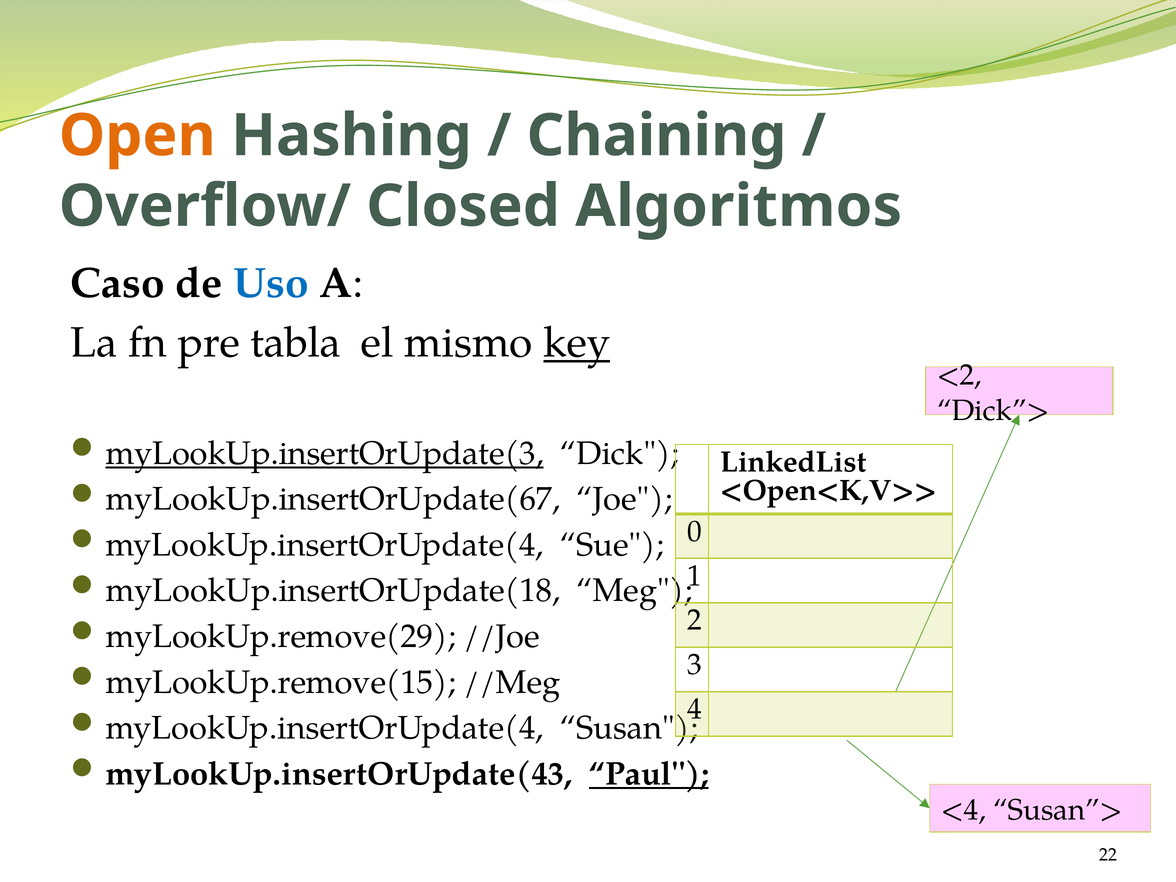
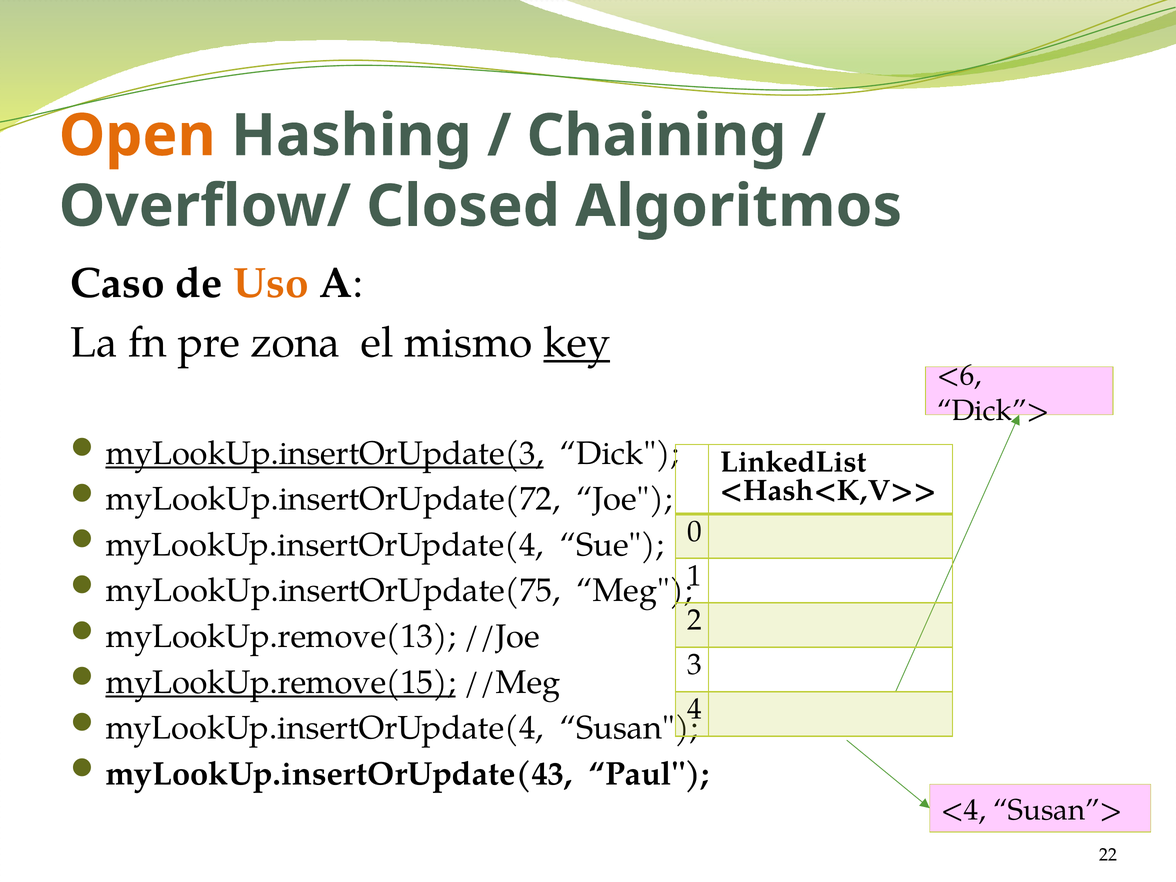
Uso colour: blue -> orange
tabla: tabla -> zona
<2: <2 -> <6
<Open<K,V>>: <Open<K,V>> -> <Hash<K,V>>
myLookUp.insertOrUpdate(67: myLookUp.insertOrUpdate(67 -> myLookUp.insertOrUpdate(72
myLookUp.insertOrUpdate(18: myLookUp.insertOrUpdate(18 -> myLookUp.insertOrUpdate(75
myLookUp.remove(29: myLookUp.remove(29 -> myLookUp.remove(13
myLookUp.remove(15 underline: none -> present
Paul underline: present -> none
